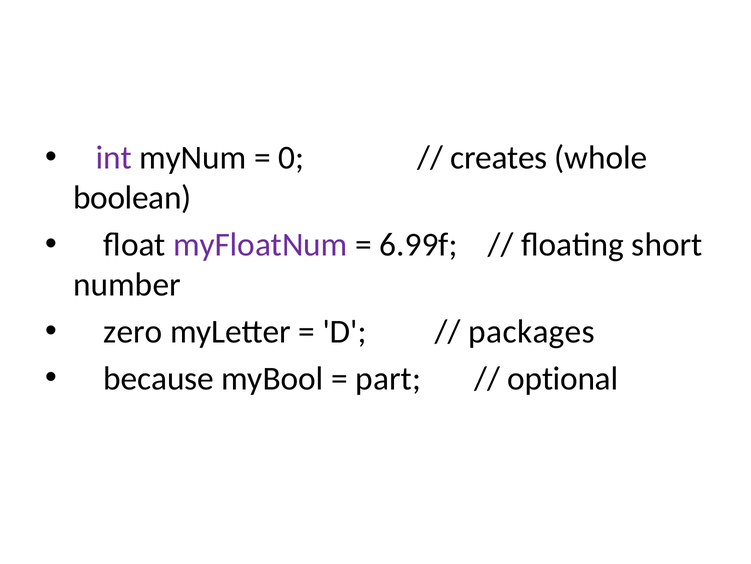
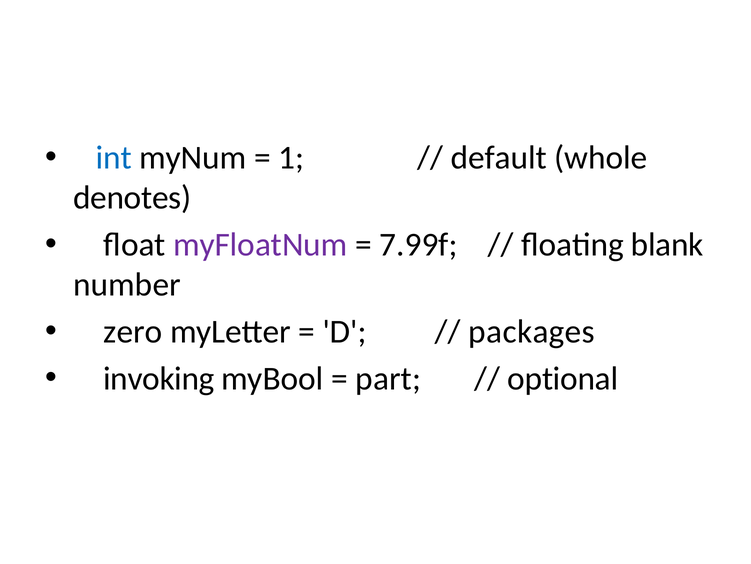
int colour: purple -> blue
0: 0 -> 1
creates: creates -> default
boolean: boolean -> denotes
6.99f: 6.99f -> 7.99f
short: short -> blank
because: because -> invoking
